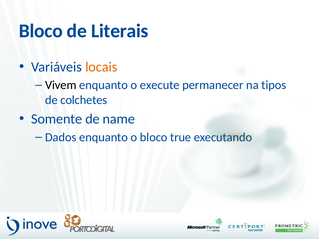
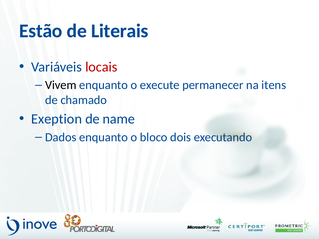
Bloco at (41, 31): Bloco -> Estão
locais colour: orange -> red
tipos: tipos -> itens
colchetes: colchetes -> chamado
Somente: Somente -> Exeption
true: true -> dois
